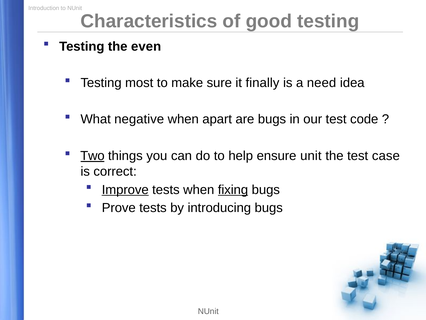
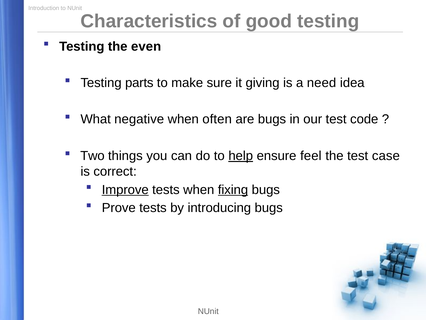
most: most -> parts
finally: finally -> giving
apart: apart -> often
Two underline: present -> none
help underline: none -> present
unit: unit -> feel
